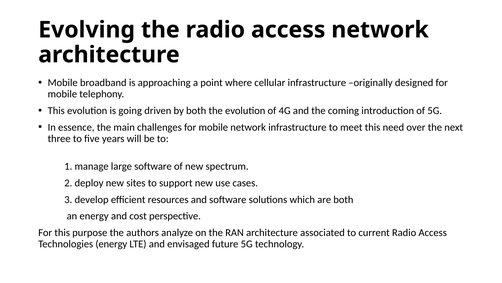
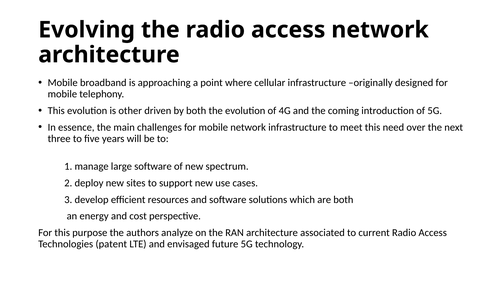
going: going -> other
Technologies energy: energy -> patent
